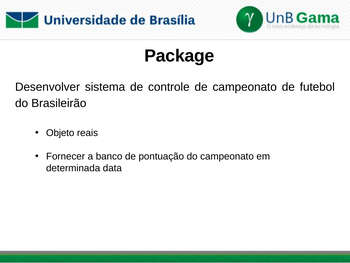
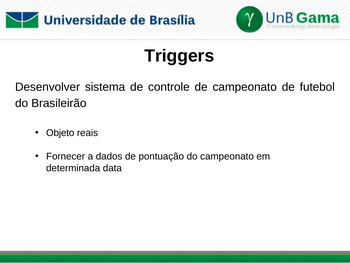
Package: Package -> Triggers
banco: banco -> dados
